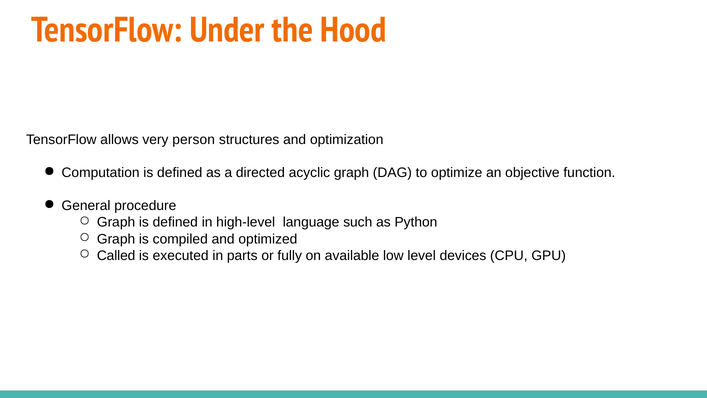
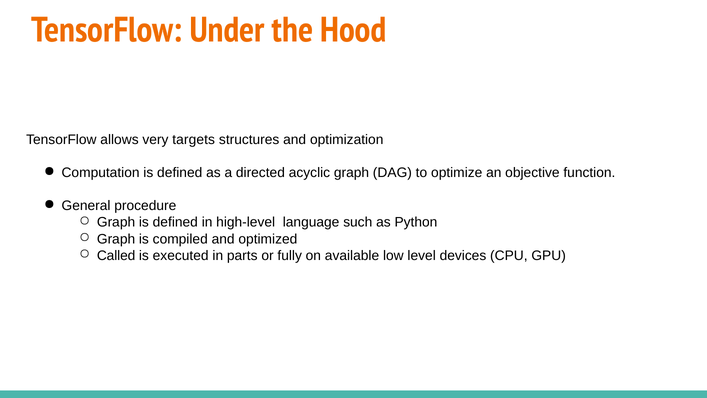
person: person -> targets
